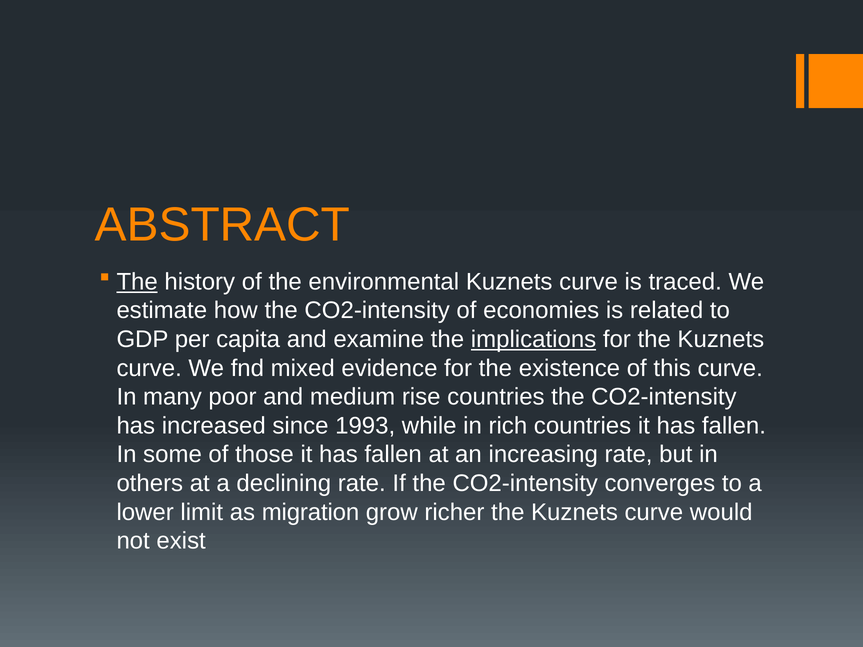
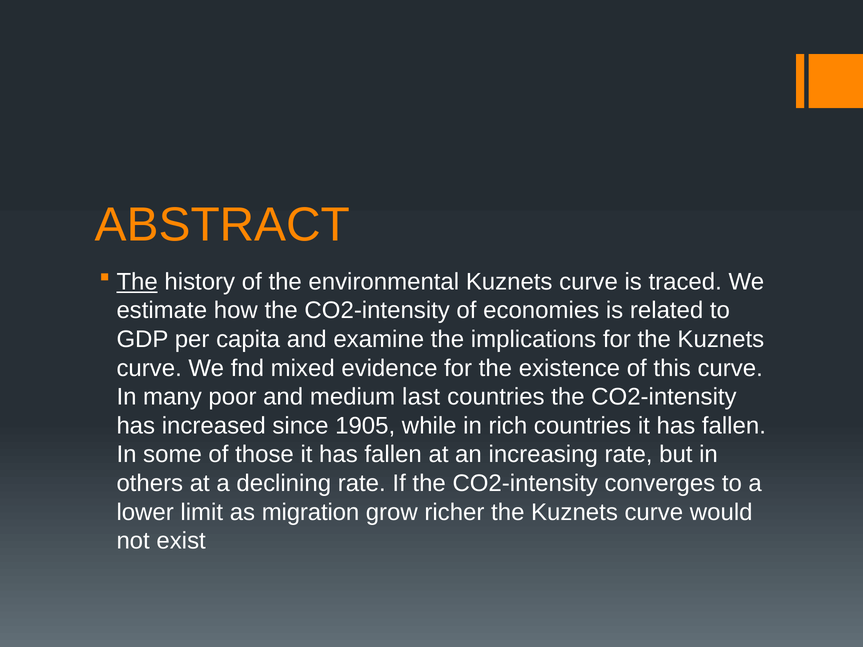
implications underline: present -> none
rise: rise -> last
1993: 1993 -> 1905
